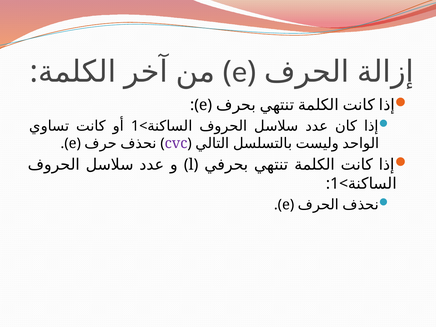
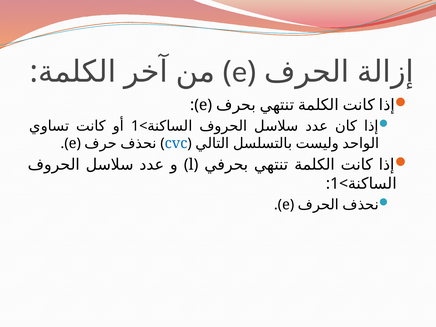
cvc colour: purple -> blue
